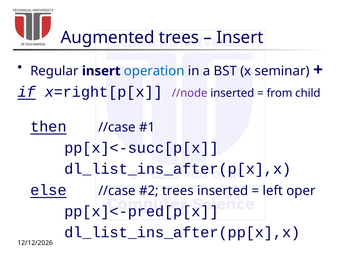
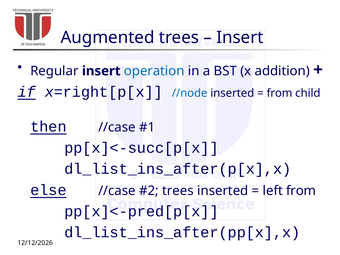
seminar: seminar -> addition
//node colour: purple -> blue
left oper: oper -> from
